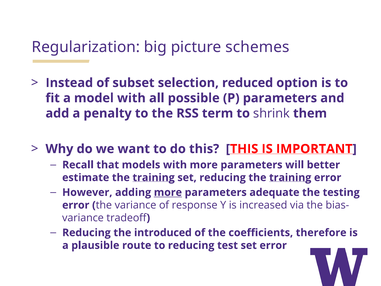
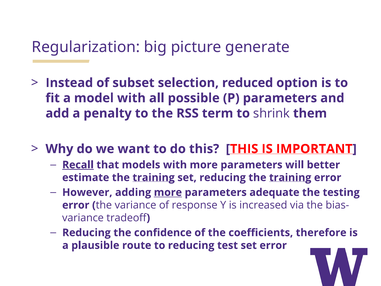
schemes: schemes -> generate
Recall underline: none -> present
introduced: introduced -> confidence
